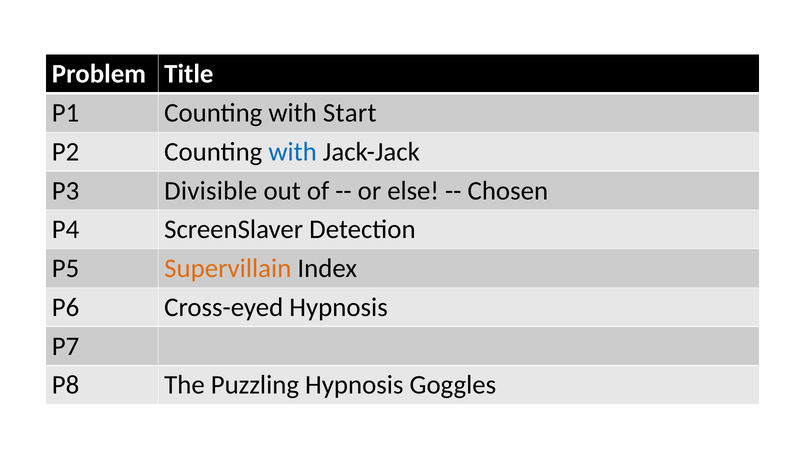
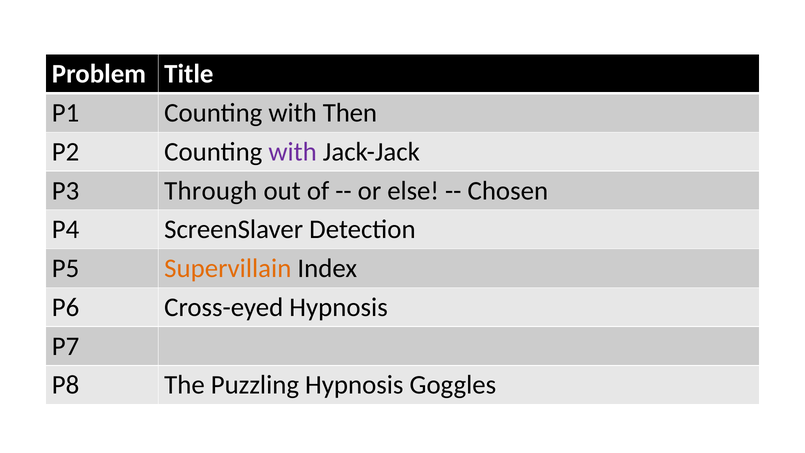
Start: Start -> Then
with at (293, 152) colour: blue -> purple
Divisible: Divisible -> Through
